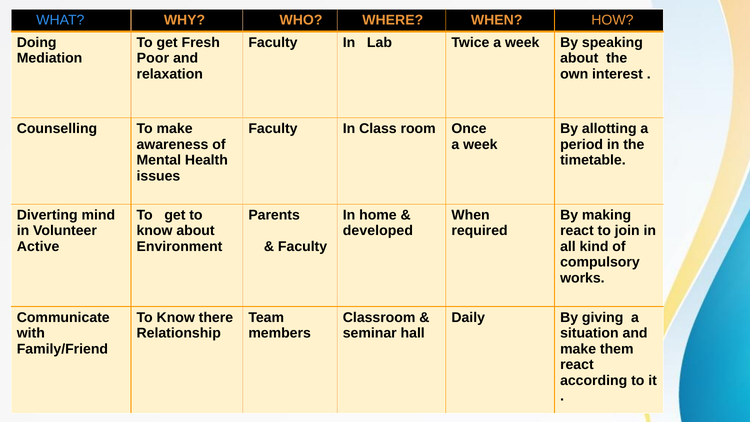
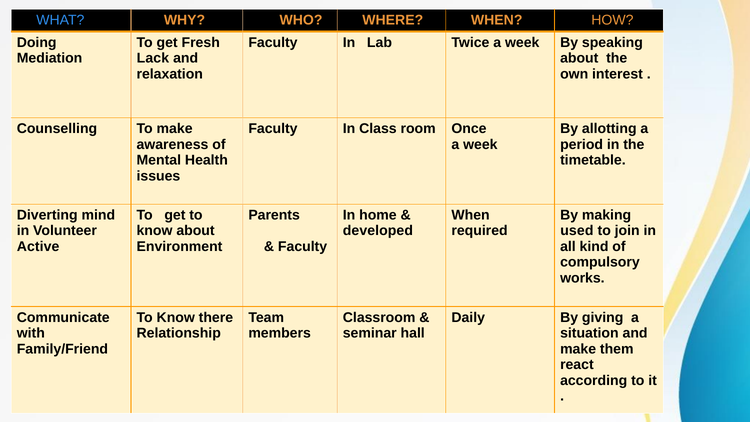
Poor: Poor -> Lack
react at (577, 231): react -> used
